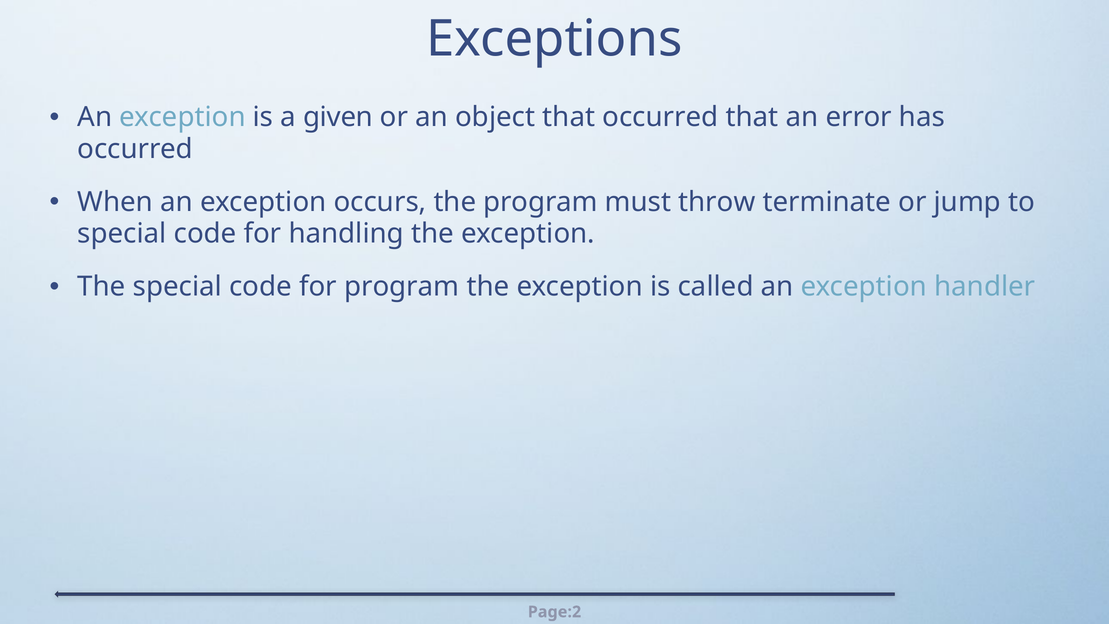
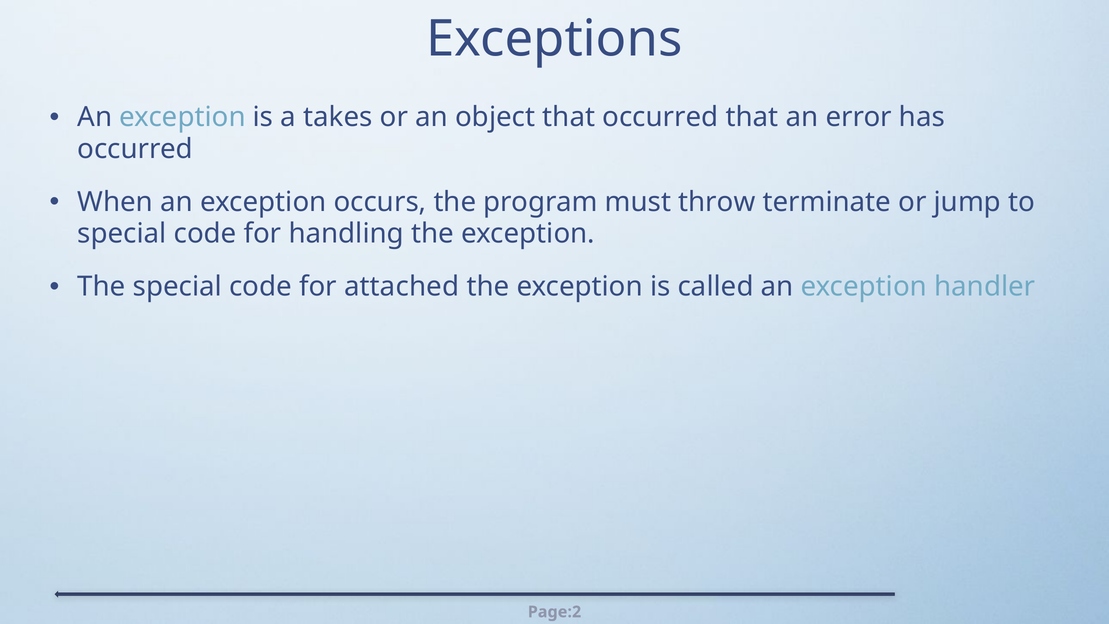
given: given -> takes
for program: program -> attached
